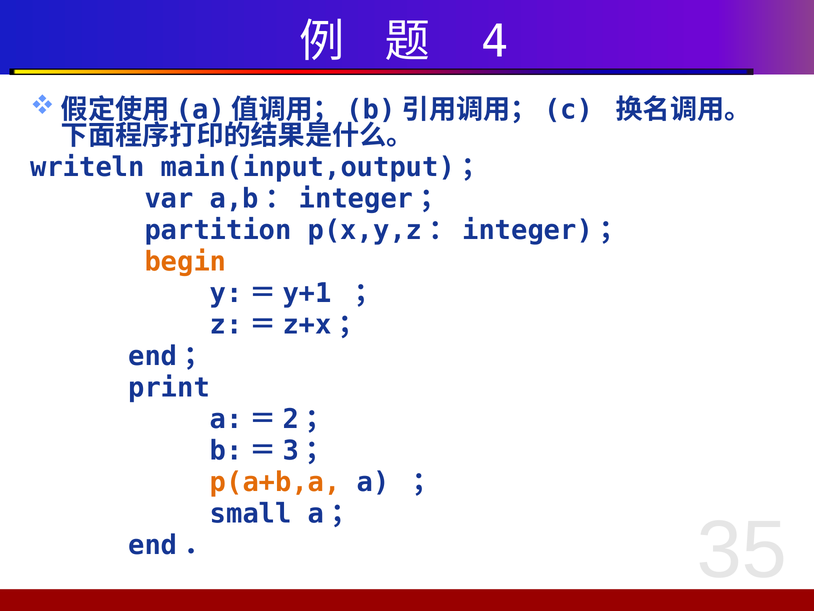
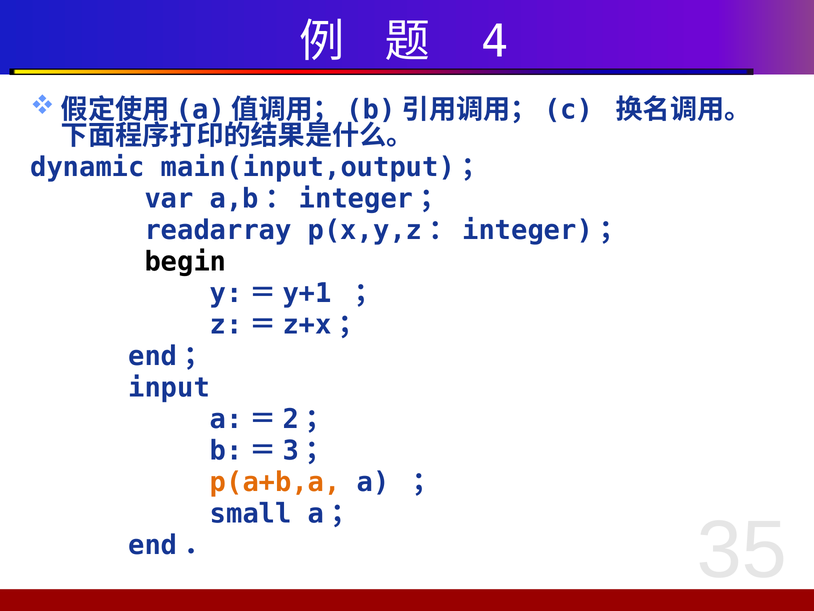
writeln: writeln -> dynamic
partition: partition -> readarray
begin colour: orange -> black
print: print -> input
